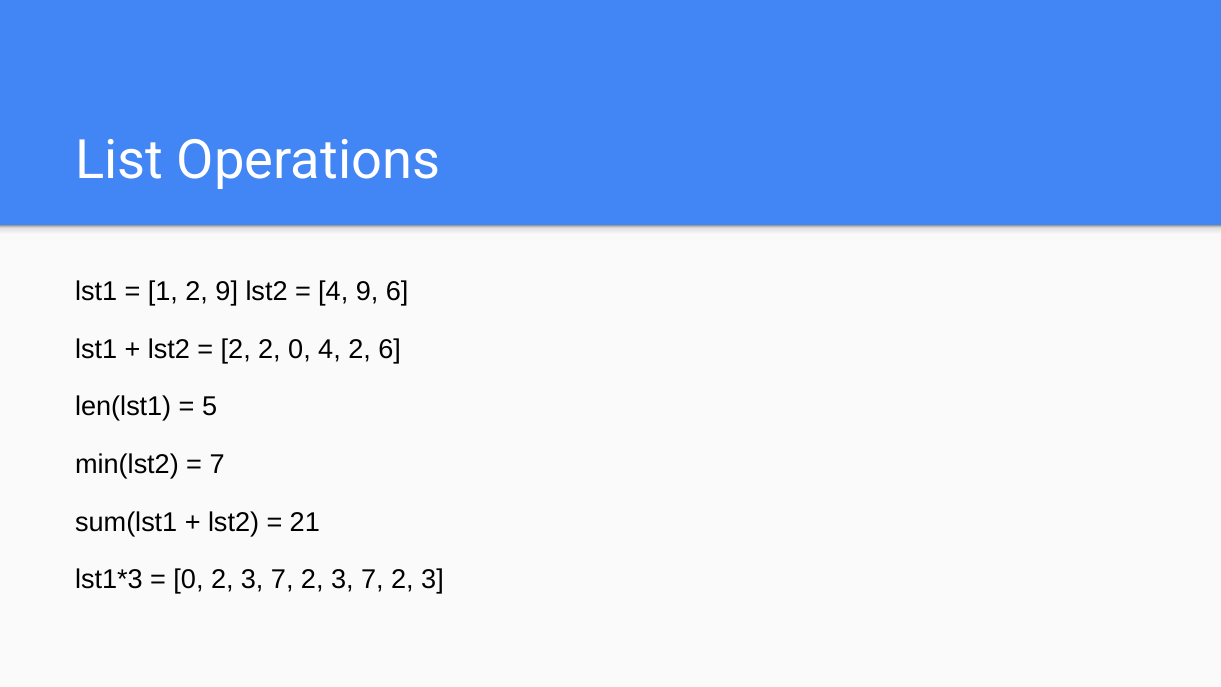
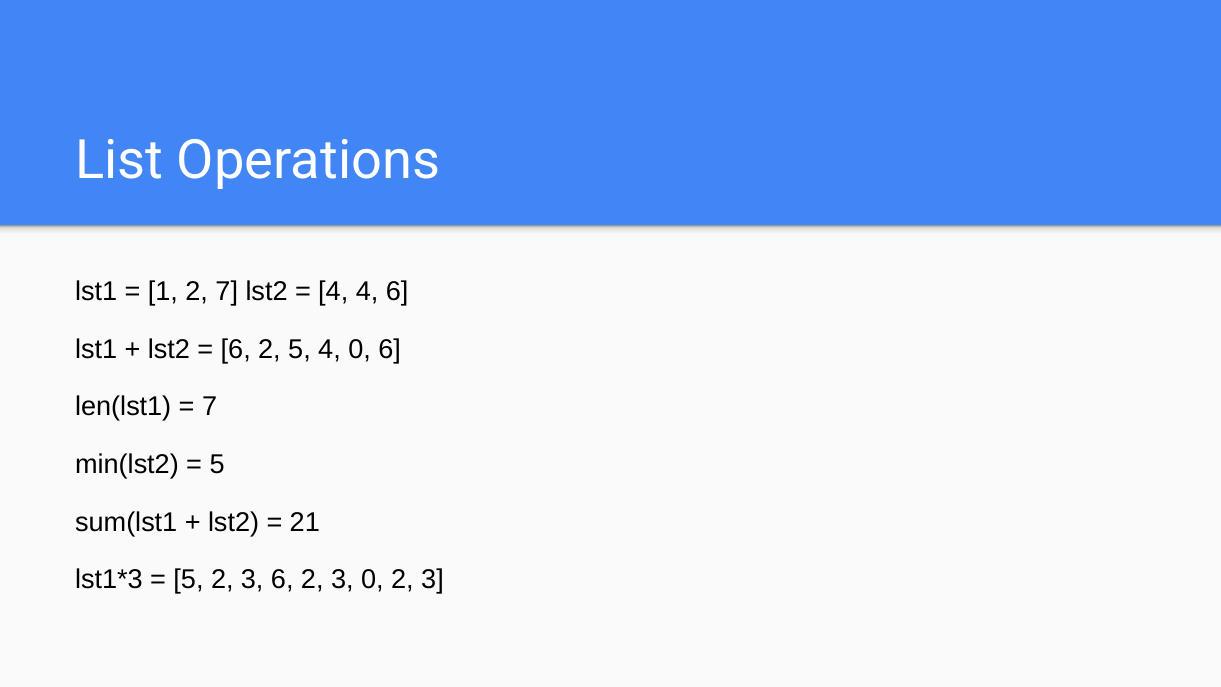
2 9: 9 -> 7
4 9: 9 -> 4
2 at (236, 349): 2 -> 6
2 0: 0 -> 5
4 2: 2 -> 0
5 at (210, 407): 5 -> 7
7 at (217, 465): 7 -> 5
0 at (189, 580): 0 -> 5
7 at (282, 580): 7 -> 6
7 at (372, 580): 7 -> 0
